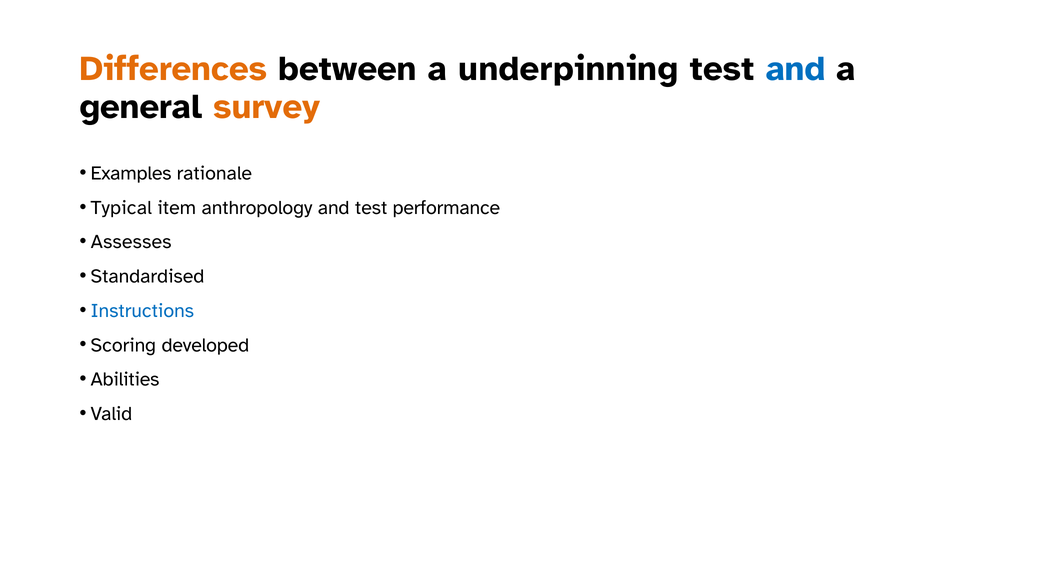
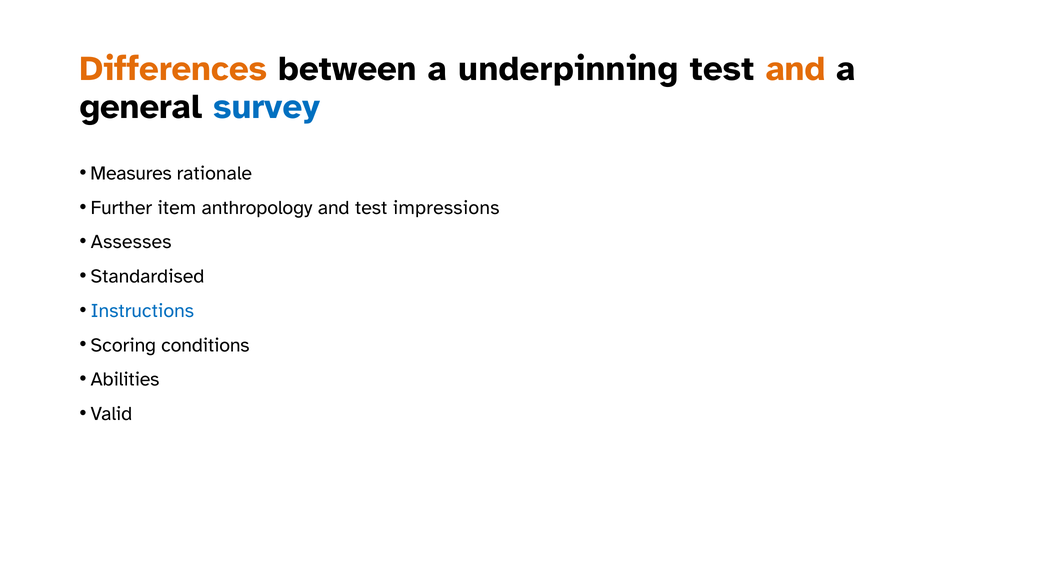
and at (795, 69) colour: blue -> orange
survey colour: orange -> blue
Examples: Examples -> Measures
Typical: Typical -> Further
performance: performance -> impressions
developed: developed -> conditions
